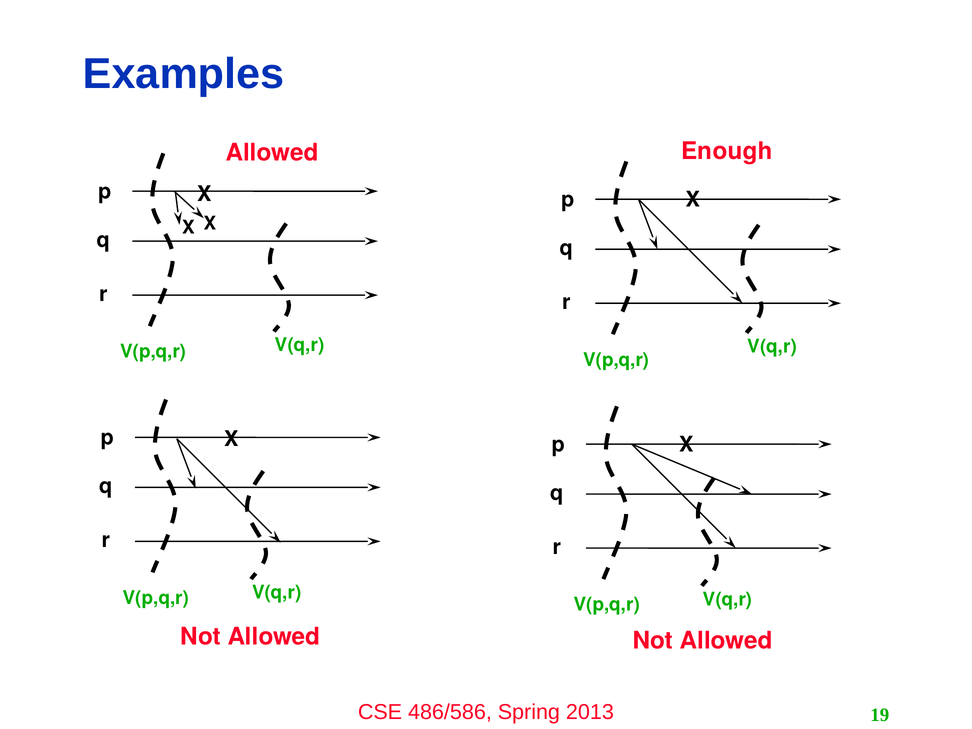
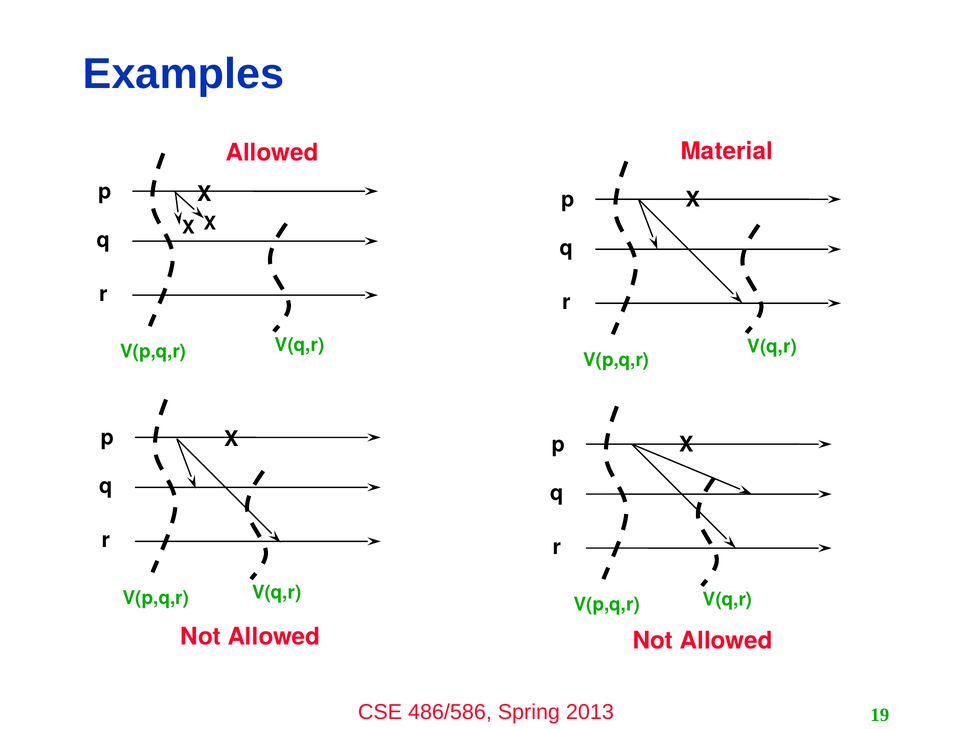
Enough: Enough -> Material
